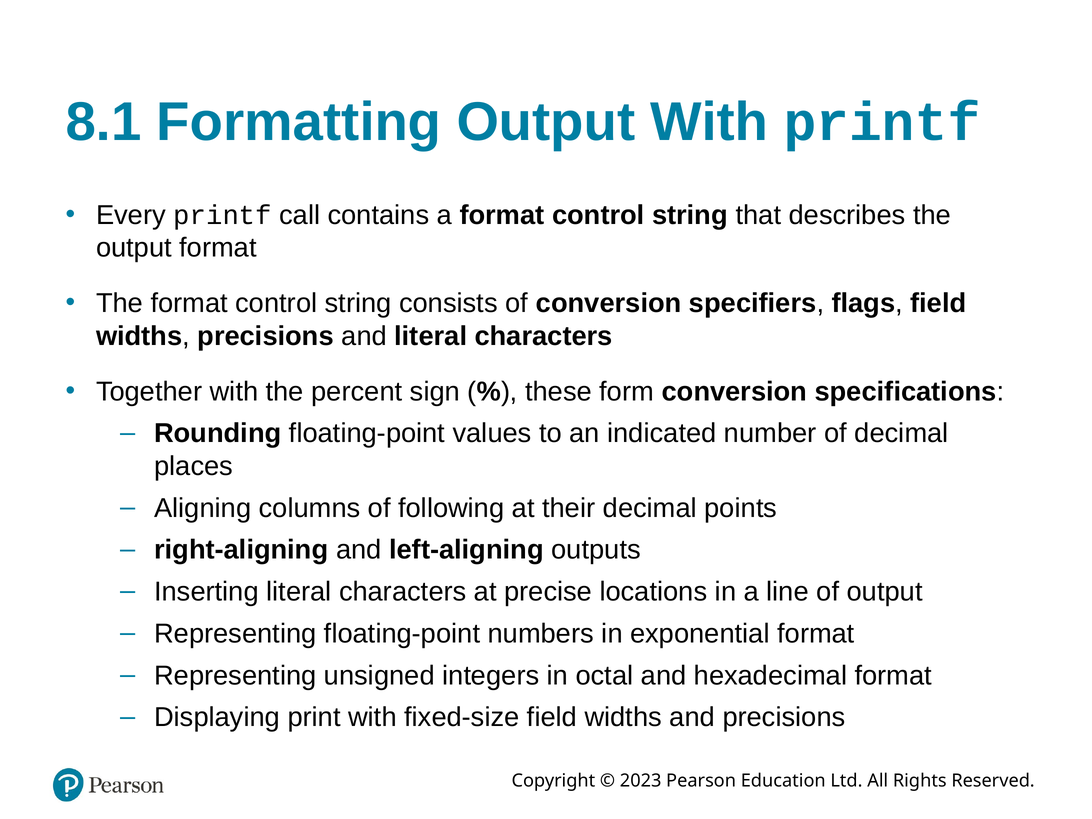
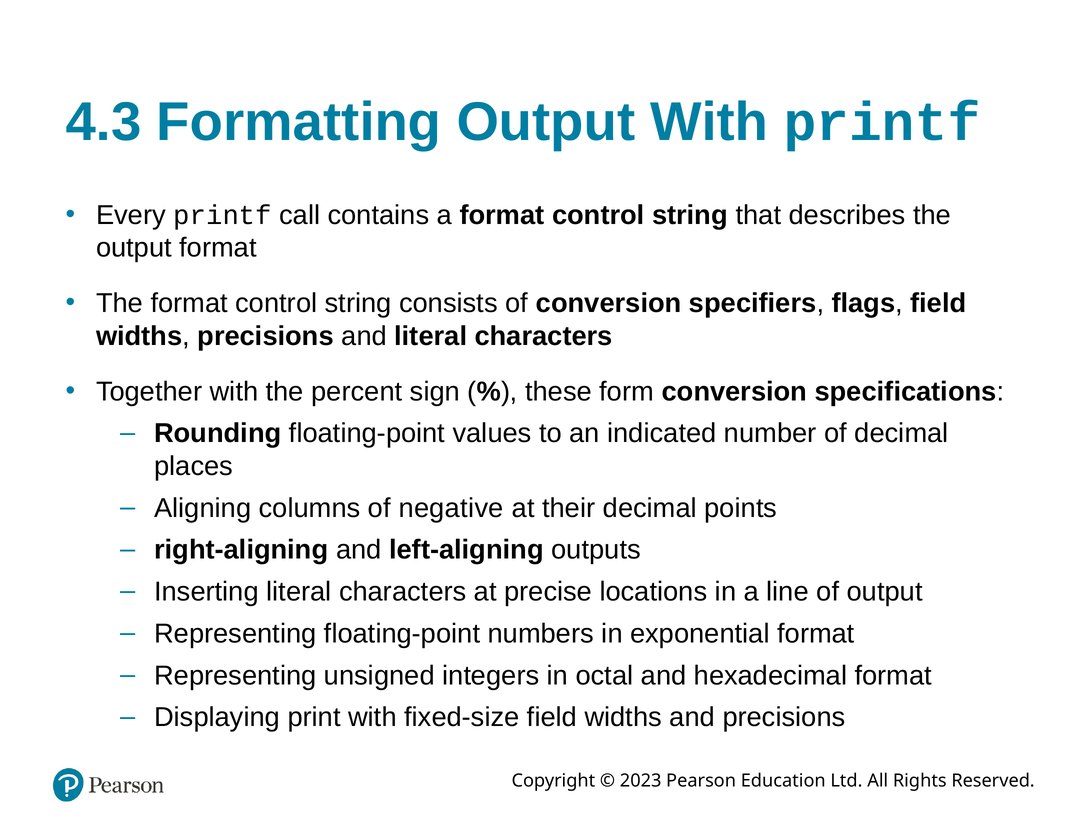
8.1: 8.1 -> 4.3
following: following -> negative
